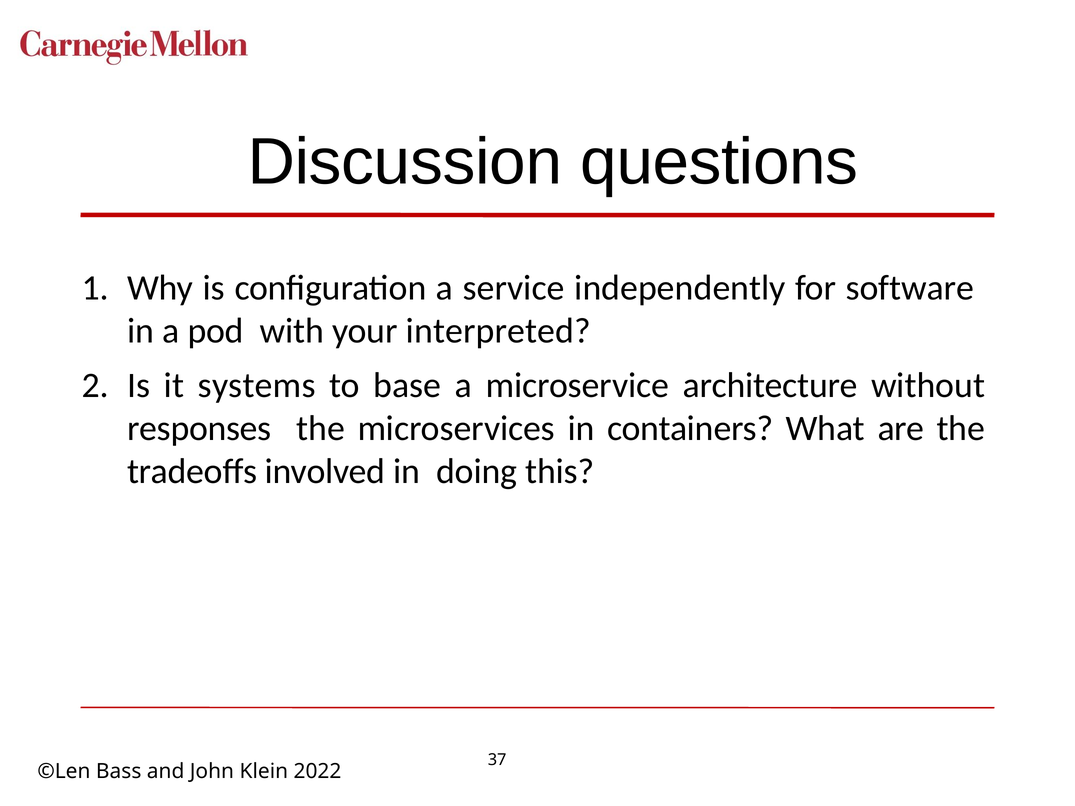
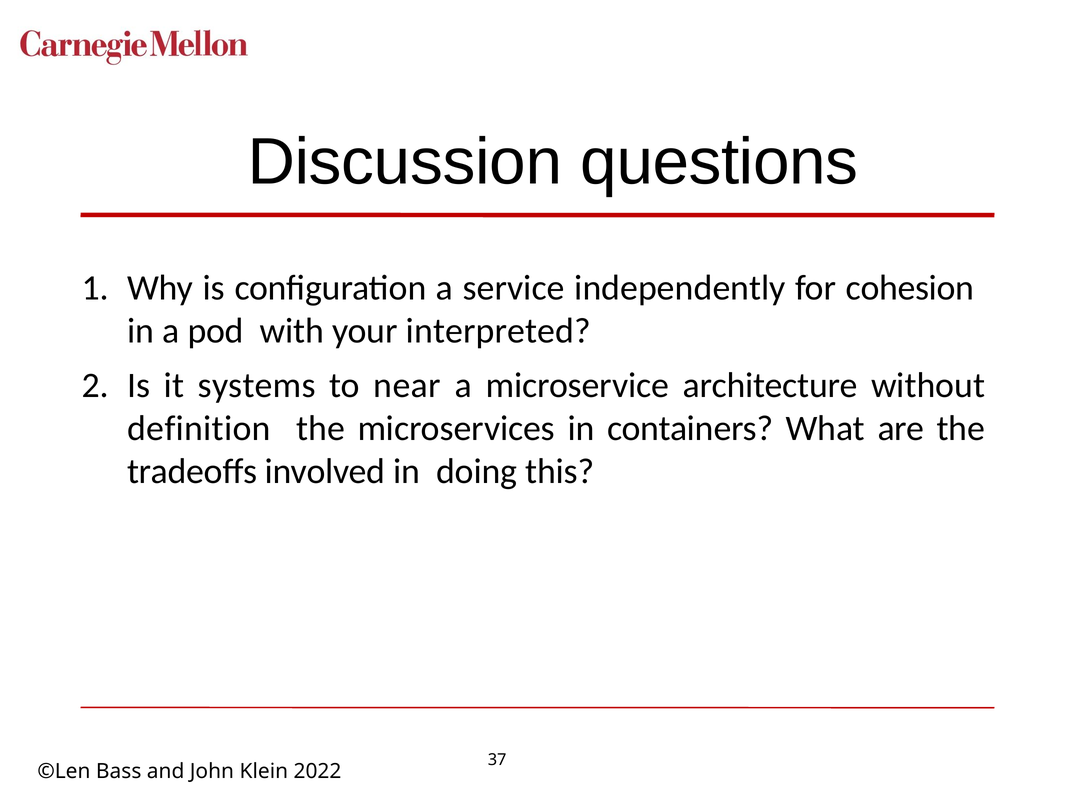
software: software -> cohesion
base: base -> near
responses: responses -> definition
